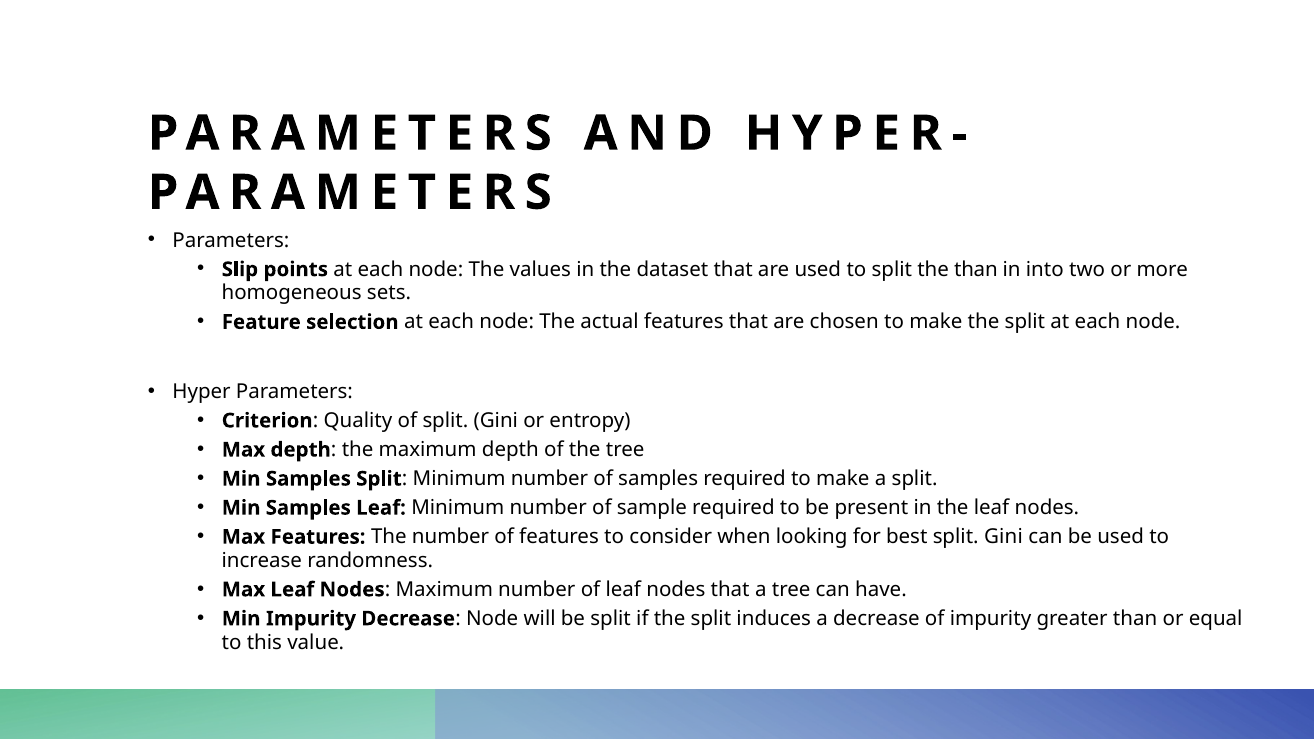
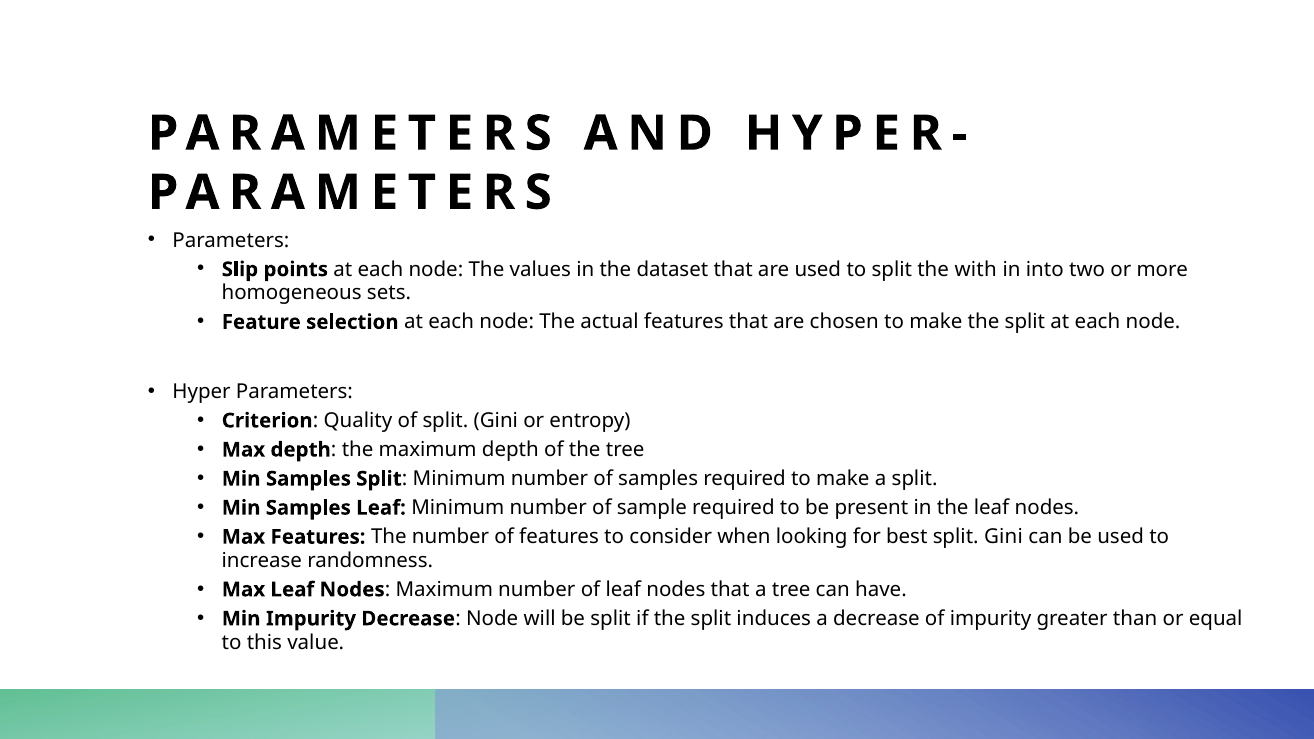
the than: than -> with
